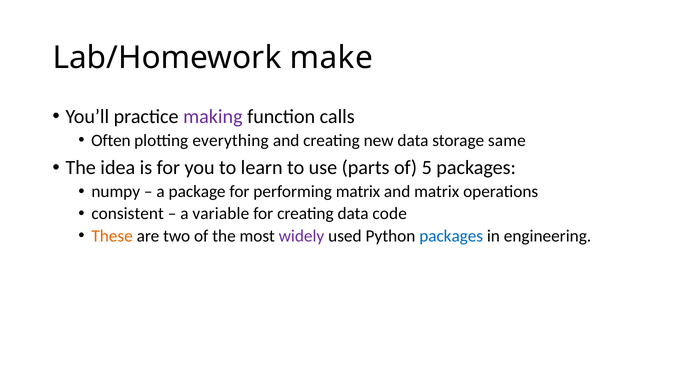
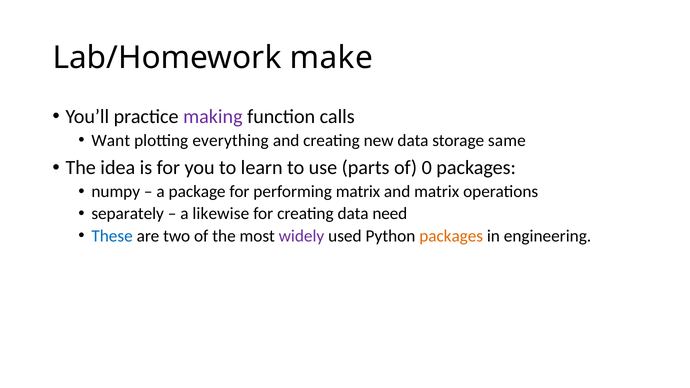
Often: Often -> Want
5: 5 -> 0
consistent: consistent -> separately
variable: variable -> likewise
code: code -> need
These colour: orange -> blue
packages at (451, 236) colour: blue -> orange
